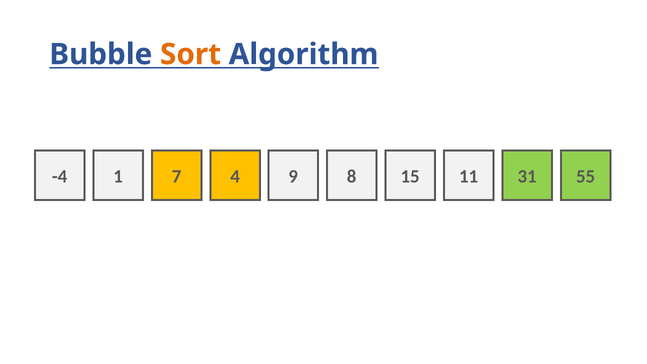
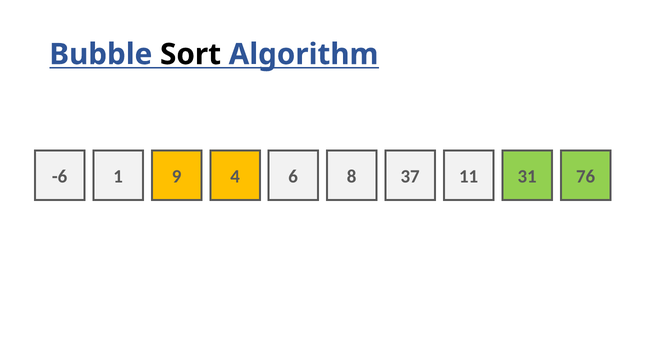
Sort colour: orange -> black
-4: -4 -> -6
7: 7 -> 9
9: 9 -> 6
15: 15 -> 37
55: 55 -> 76
